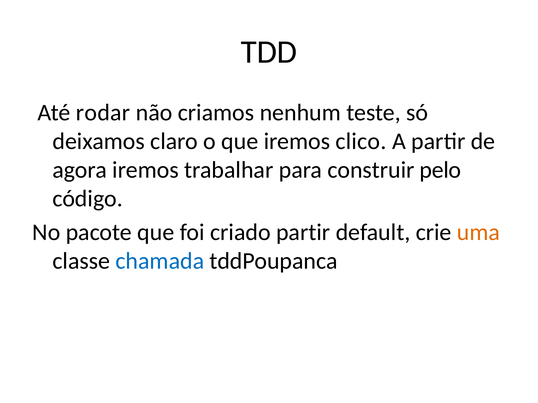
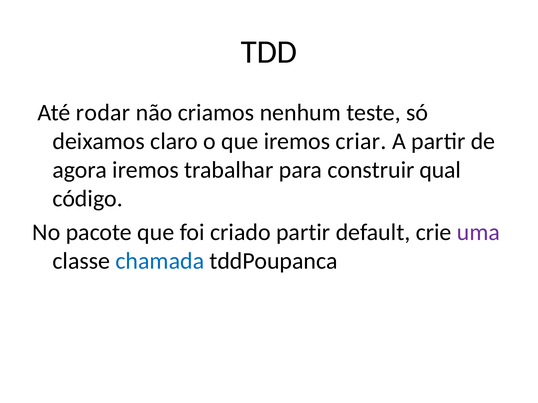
clico: clico -> criar
pelo: pelo -> qual
uma colour: orange -> purple
